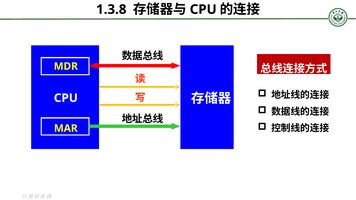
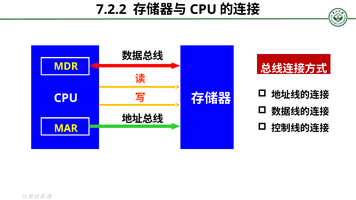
1.3.8: 1.3.8 -> 7.2.2
